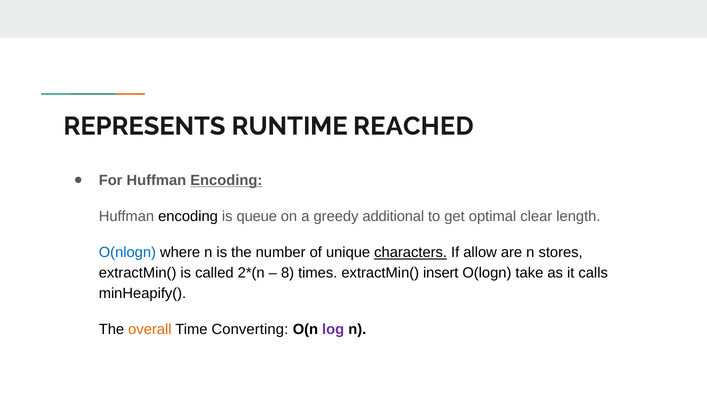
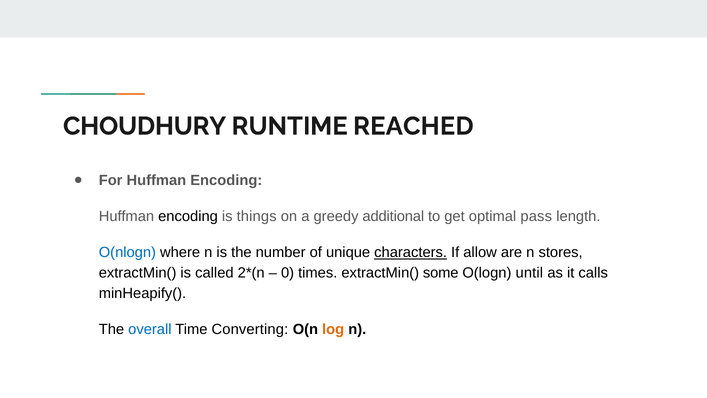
REPRESENTS: REPRESENTS -> CHOUDHURY
Encoding at (226, 180) underline: present -> none
queue: queue -> things
clear: clear -> pass
8: 8 -> 0
insert: insert -> some
take: take -> until
overall colour: orange -> blue
log colour: purple -> orange
